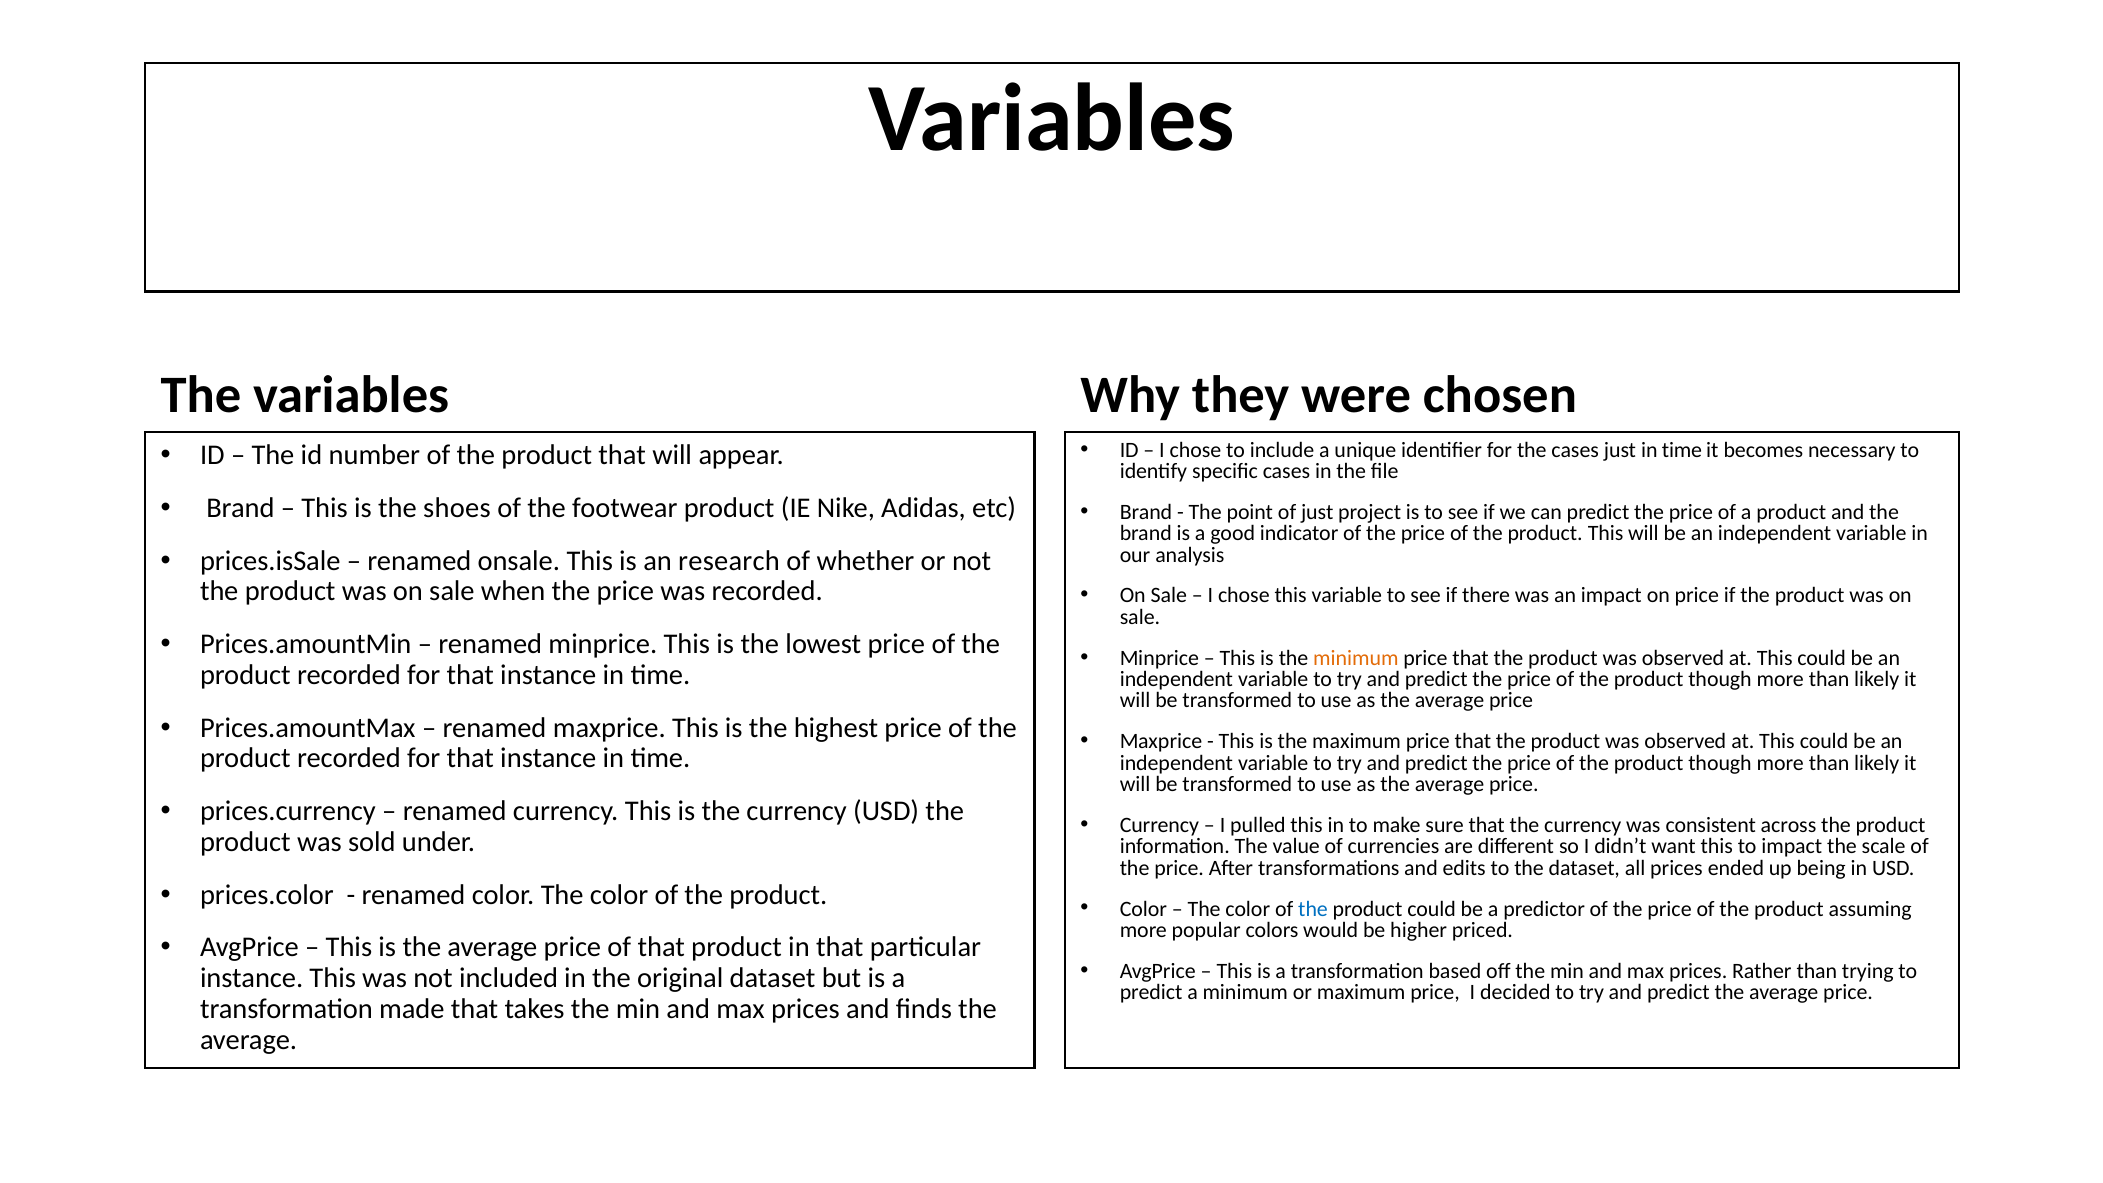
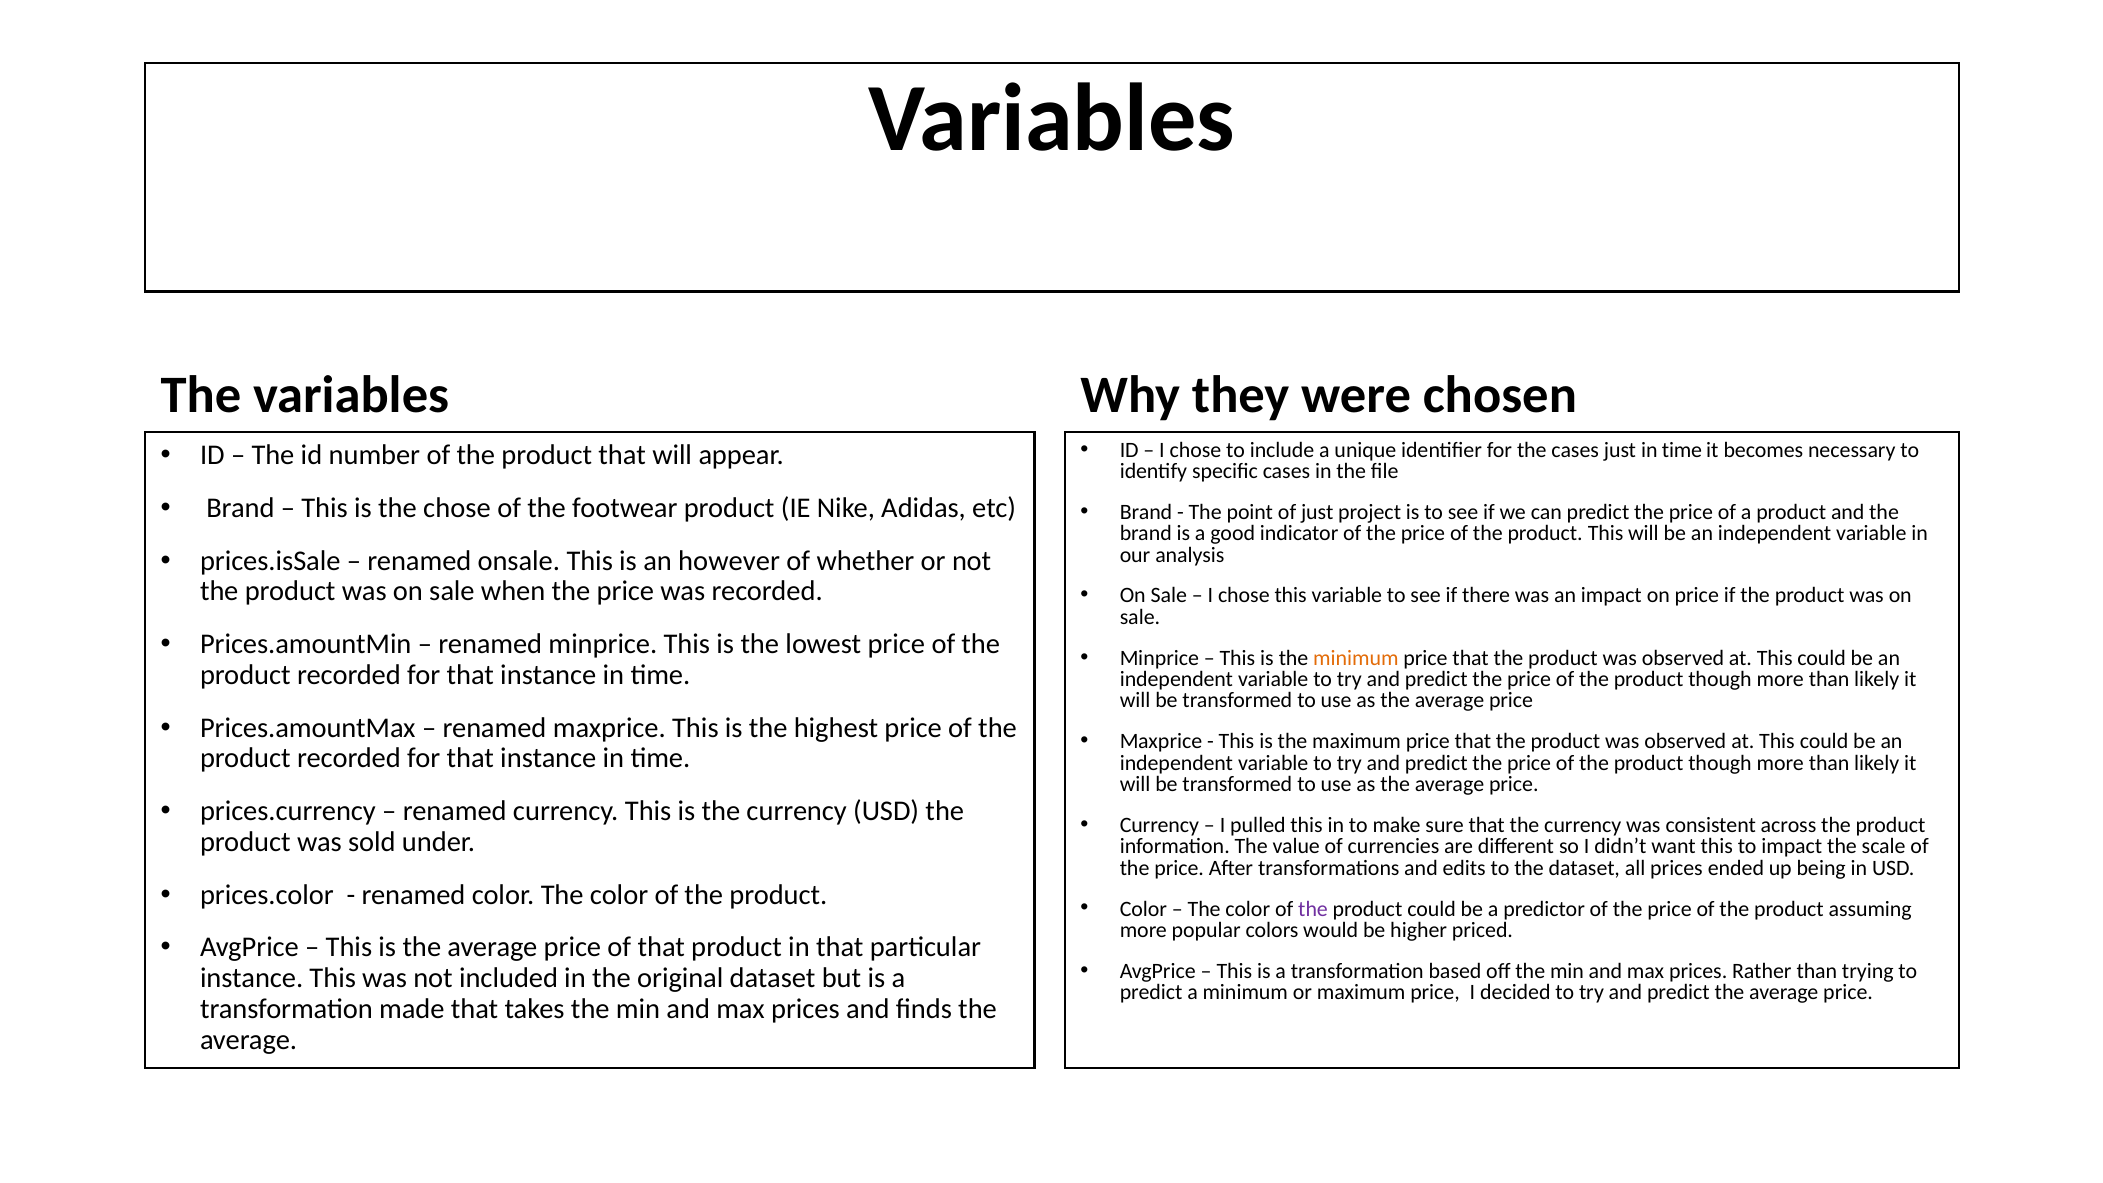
the shoes: shoes -> chose
research: research -> however
the at (1313, 909) colour: blue -> purple
